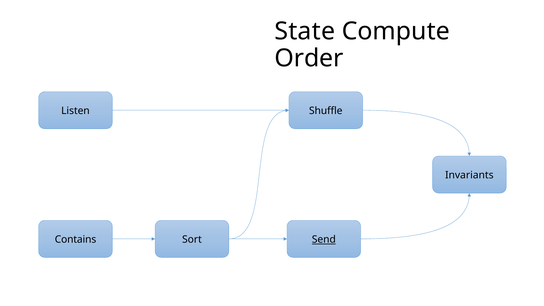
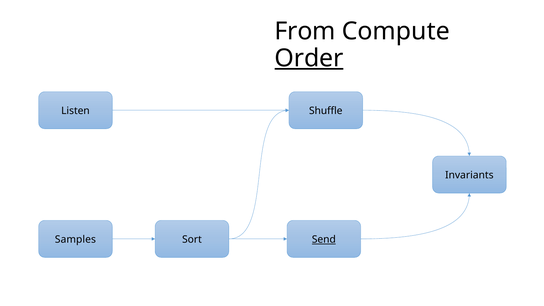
State: State -> From
Order underline: none -> present
Contains: Contains -> Samples
